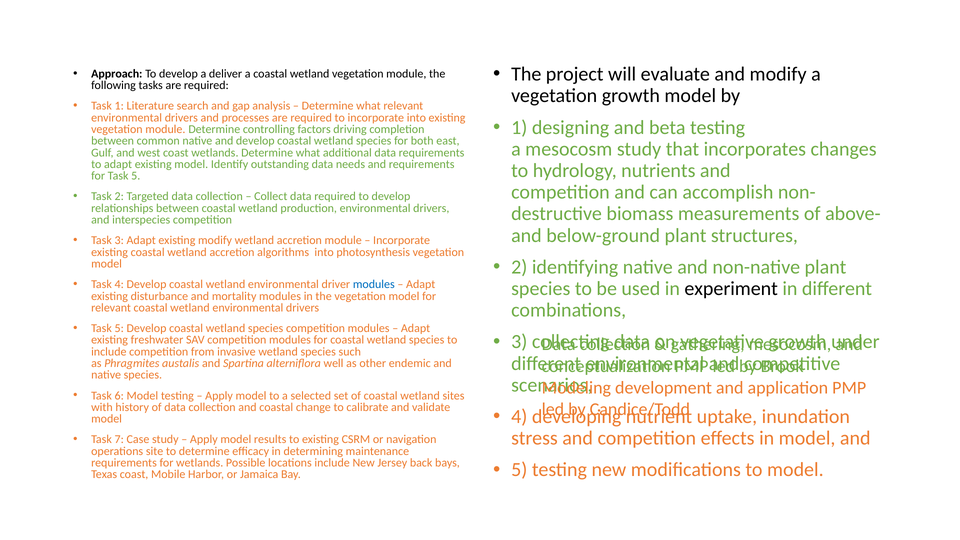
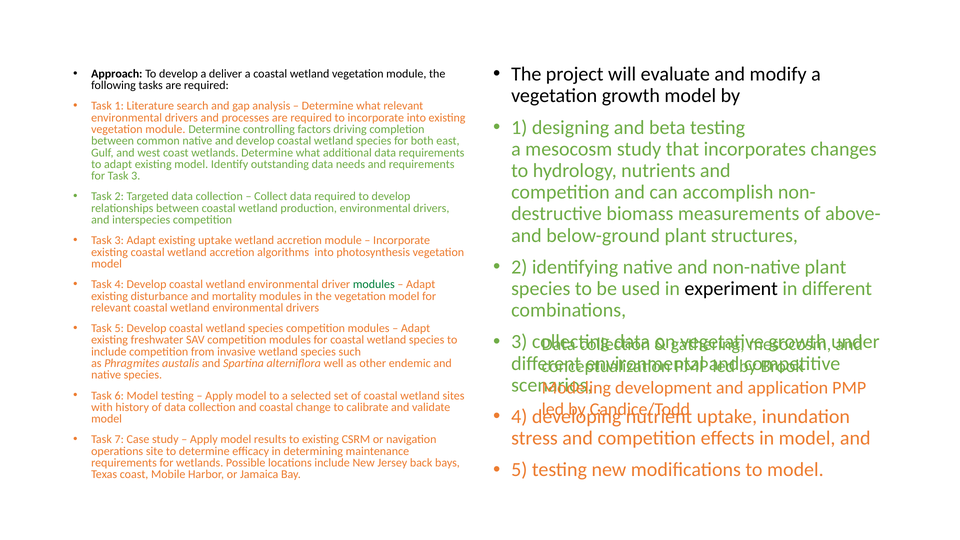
for Task 5: 5 -> 3
existing modify: modify -> uptake
modules at (374, 284) colour: blue -> green
